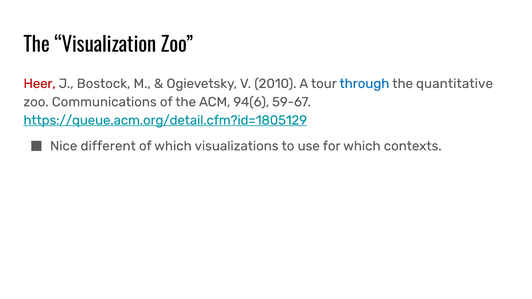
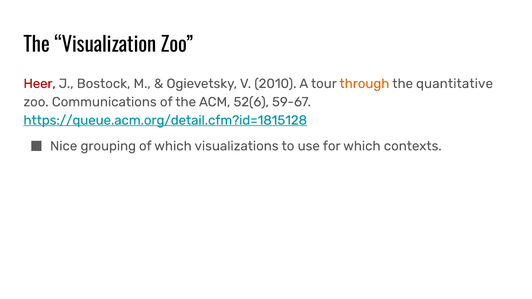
through colour: blue -> orange
94(6: 94(6 -> 52(6
https://queue.acm.org/detail.cfm?id=1805129: https://queue.acm.org/detail.cfm?id=1805129 -> https://queue.acm.org/detail.cfm?id=1815128
different: different -> grouping
